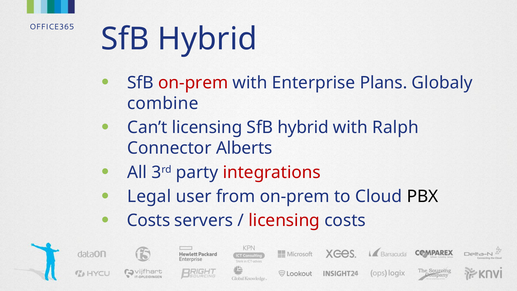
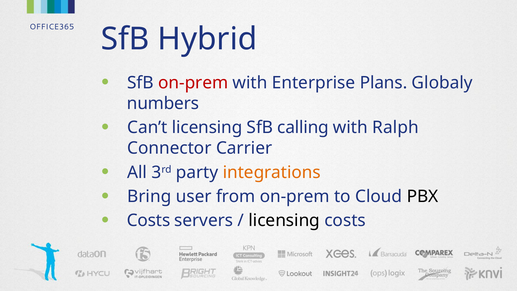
combine: combine -> numbers
hybrid at (303, 127): hybrid -> calling
Alberts: Alberts -> Carrier
integrations colour: red -> orange
Legal: Legal -> Bring
licensing at (284, 220) colour: red -> black
